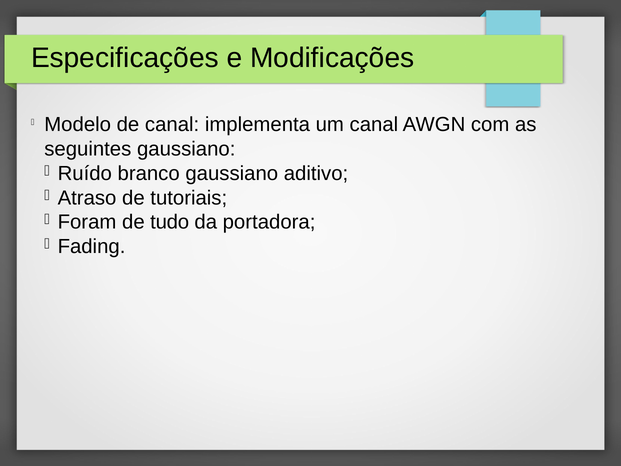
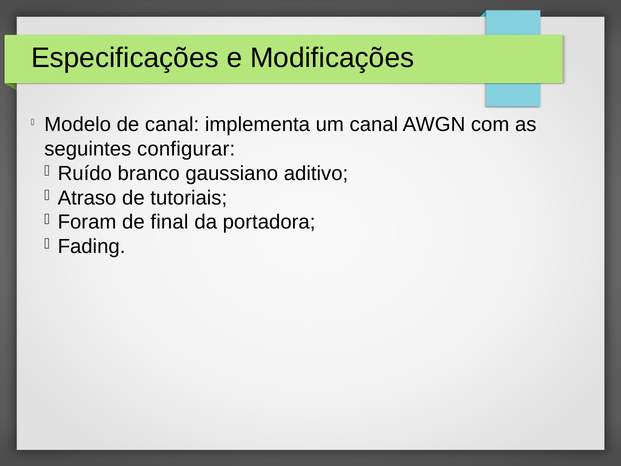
seguintes gaussiano: gaussiano -> configurar
tudo: tudo -> final
